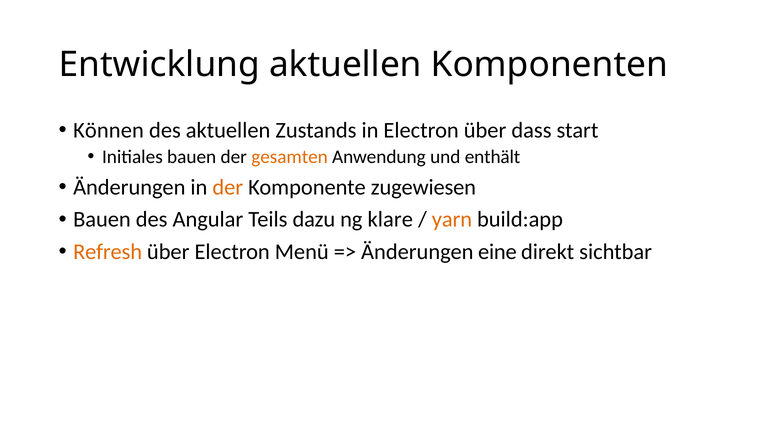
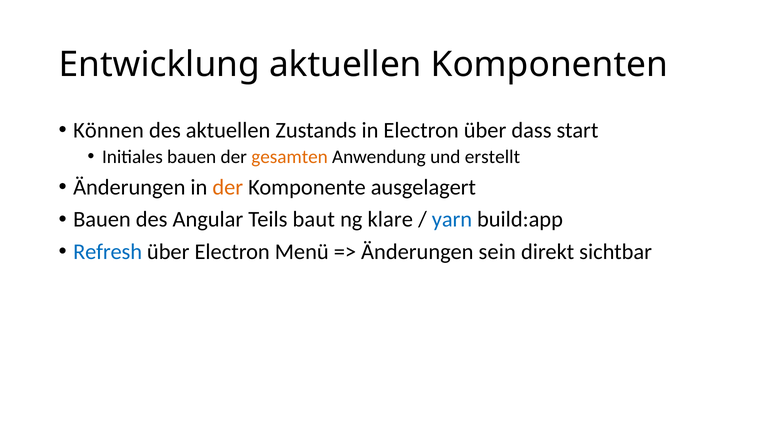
enthält: enthält -> erstellt
zugewiesen: zugewiesen -> ausgelagert
dazu: dazu -> baut
yarn colour: orange -> blue
Refresh colour: orange -> blue
eine: eine -> sein
